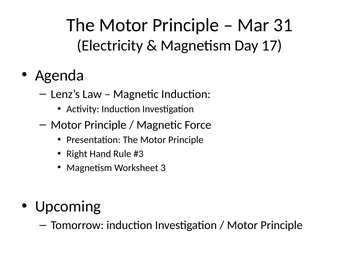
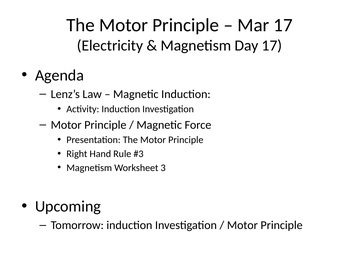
Mar 31: 31 -> 17
